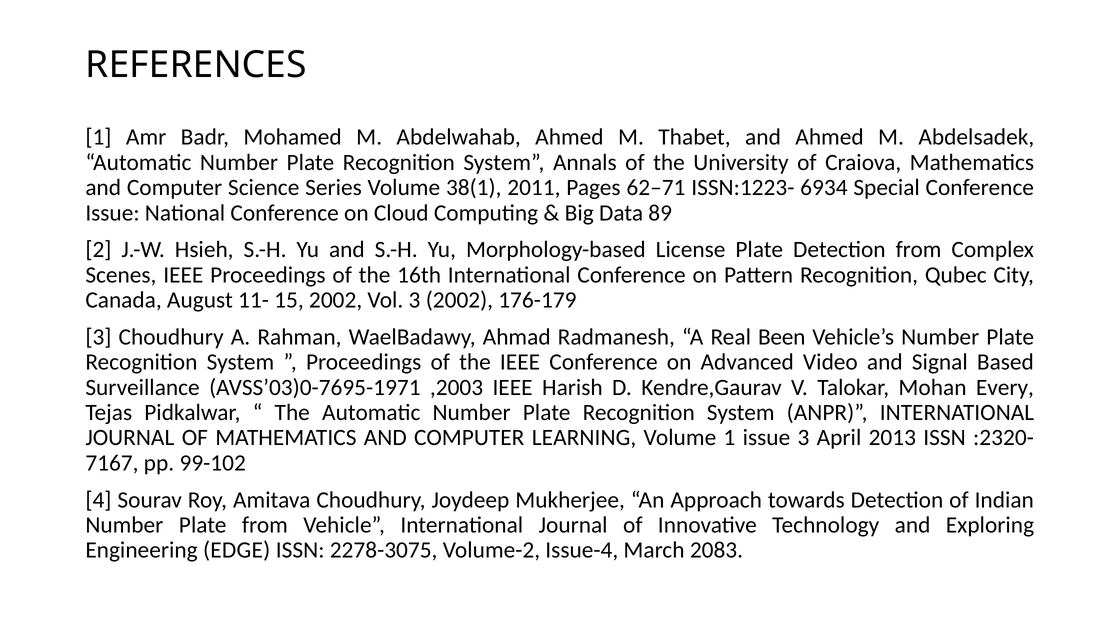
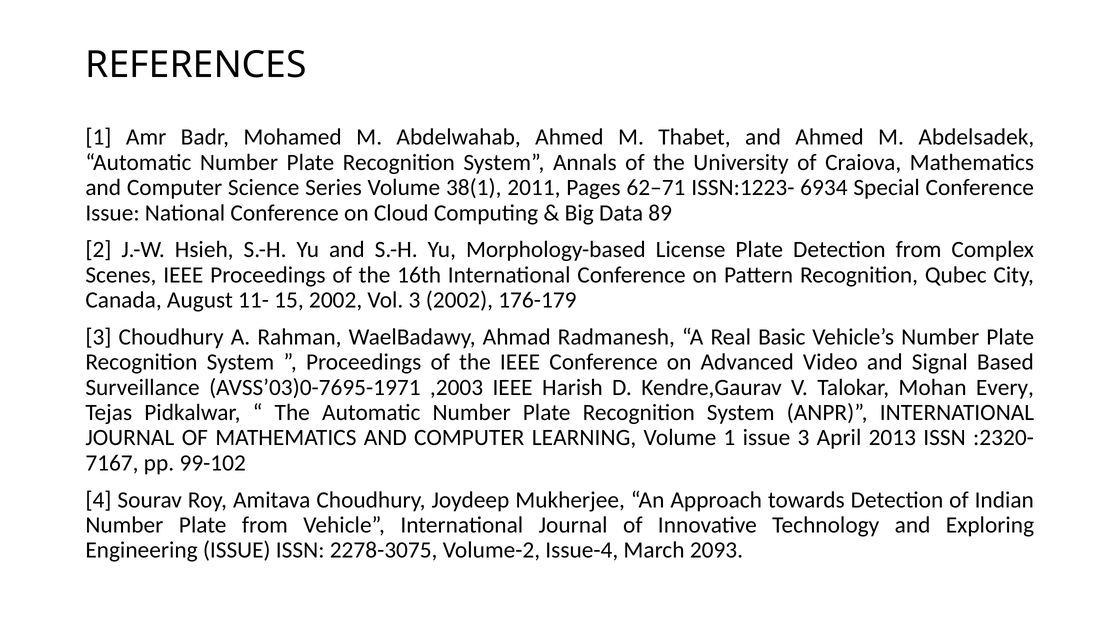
Been: Been -> Basic
Engineering EDGE: EDGE -> ISSUE
2083: 2083 -> 2093
